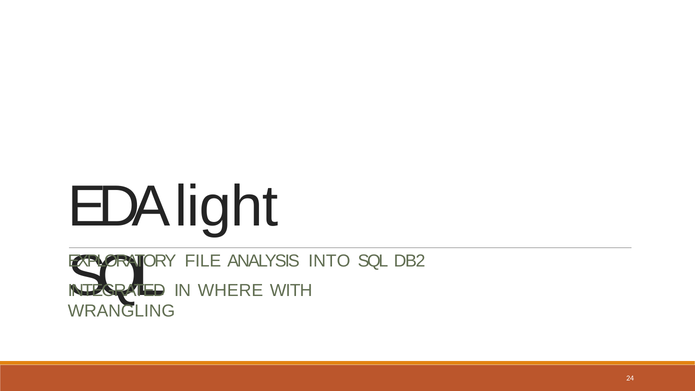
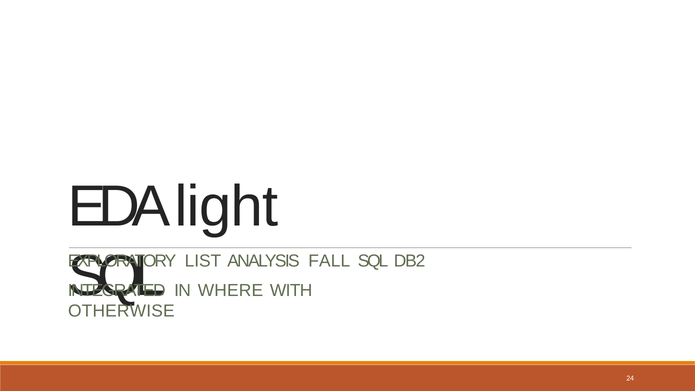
FILE: FILE -> LIST
INTO: INTO -> FALL
WRANGLING: WRANGLING -> OTHERWISE
